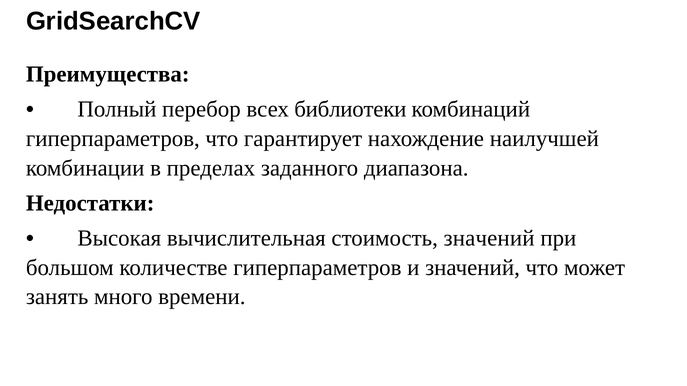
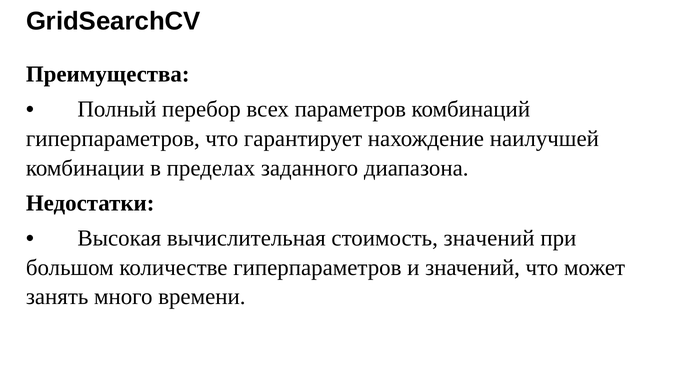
библиотеки: библиотеки -> параметров
